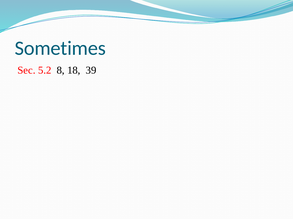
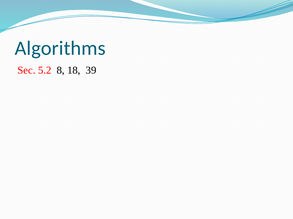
Sometimes: Sometimes -> Algorithms
